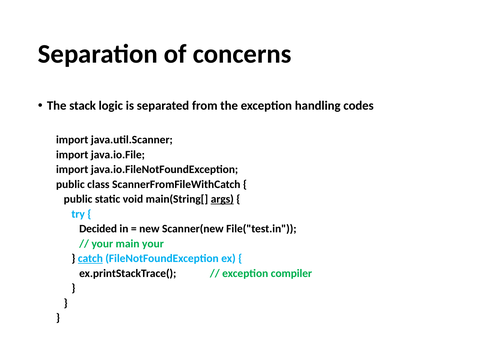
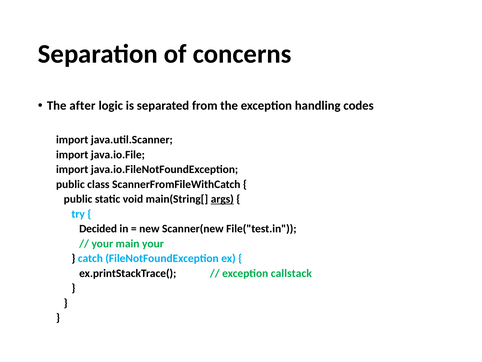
stack: stack -> after
catch underline: present -> none
compiler: compiler -> callstack
